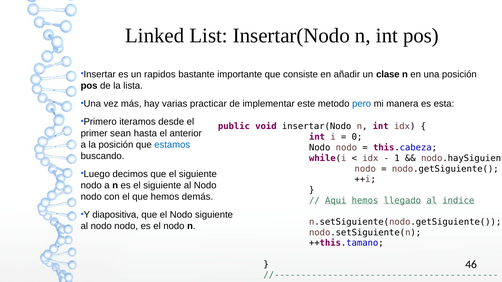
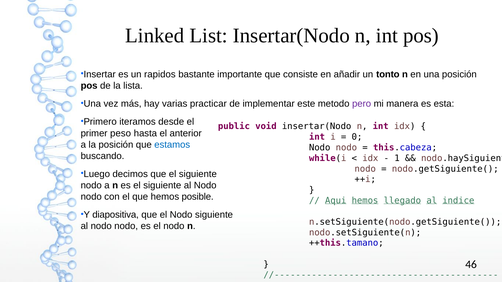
clase: clase -> tonto
pero colour: blue -> purple
sean: sean -> peso
demás: demás -> posible
